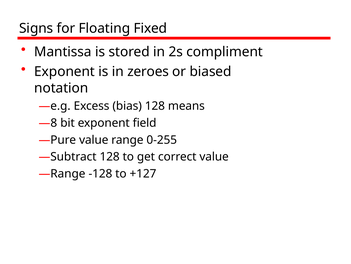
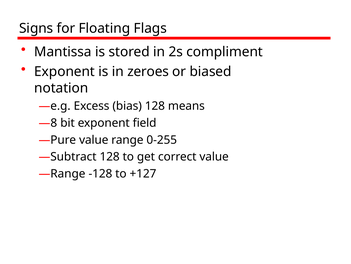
Fixed: Fixed -> Flags
